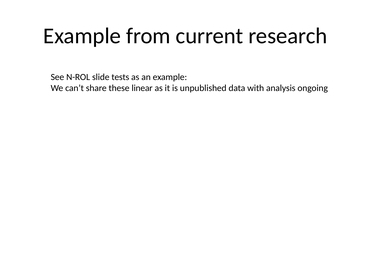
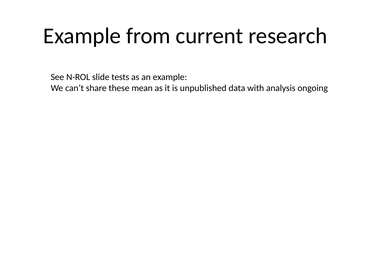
linear: linear -> mean
